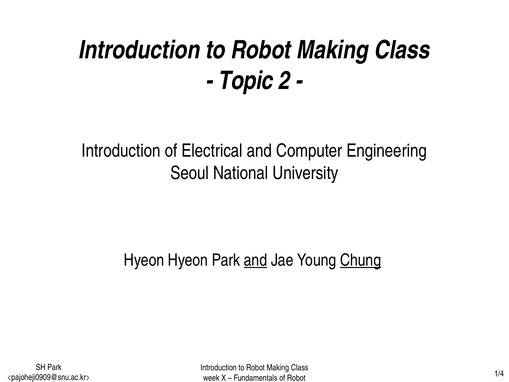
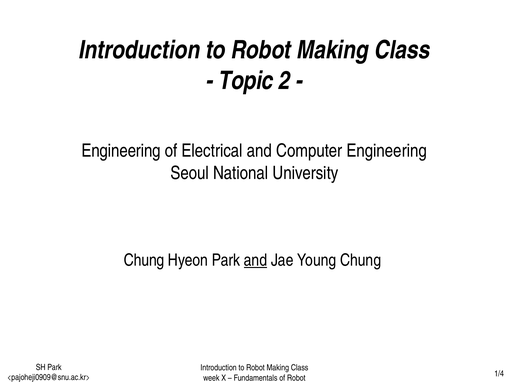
Introduction at (121, 151): Introduction -> Engineering
Hyeon at (144, 260): Hyeon -> Chung
Chung at (361, 260) underline: present -> none
